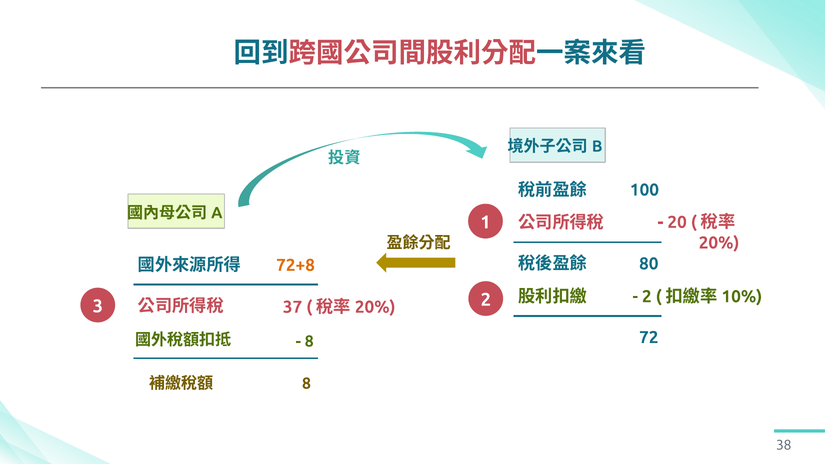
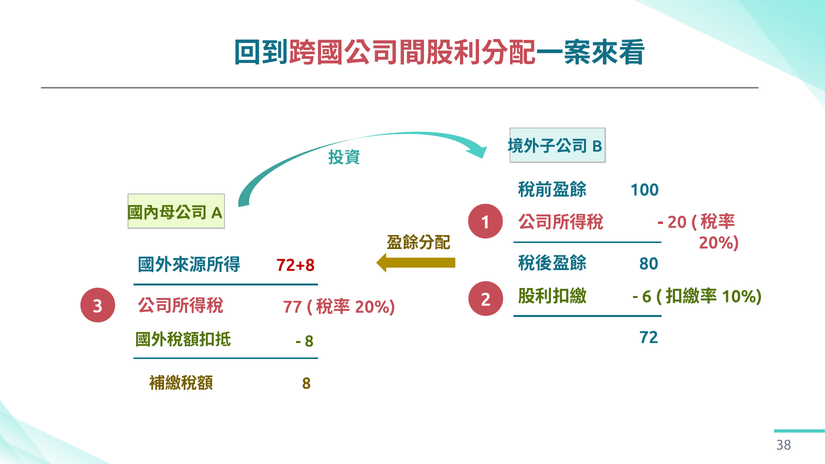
72+8 colour: orange -> red
2 at (647, 297): 2 -> 6
37: 37 -> 77
